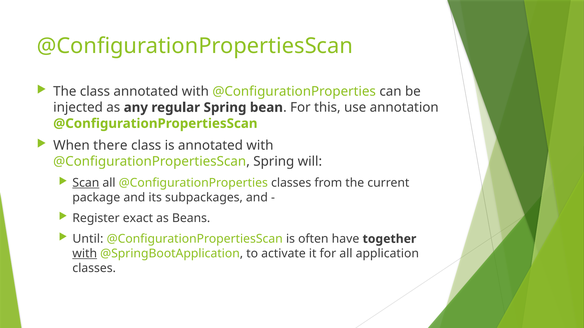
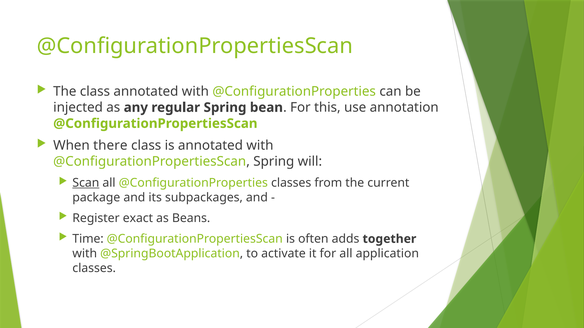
Until: Until -> Time
have: have -> adds
with at (85, 254) underline: present -> none
